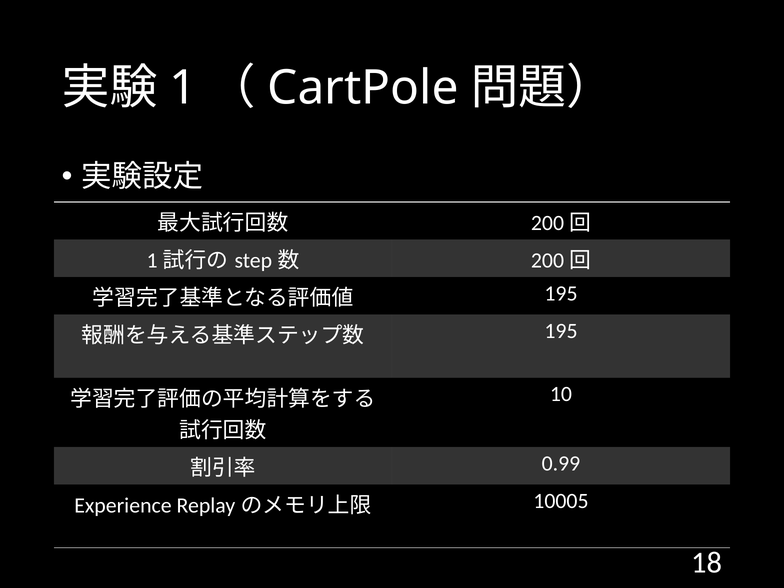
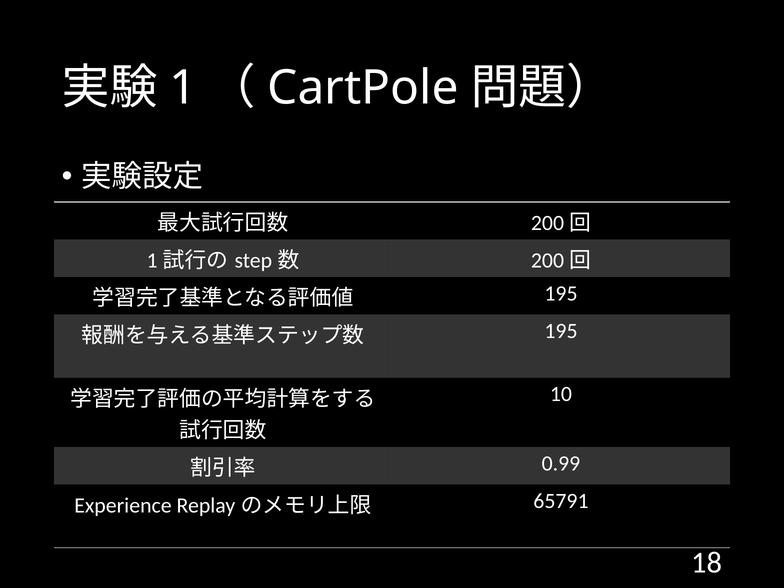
10005: 10005 -> 65791
